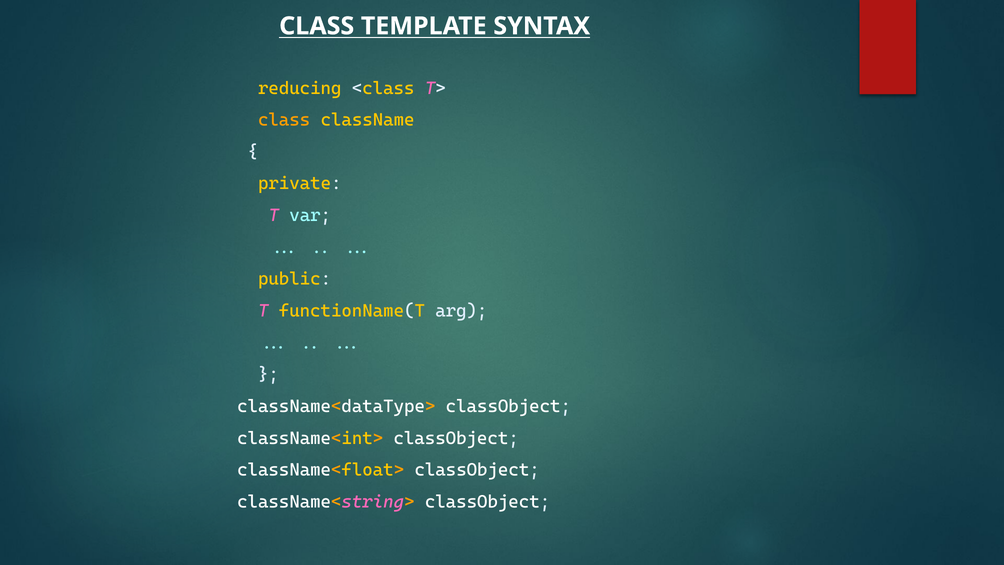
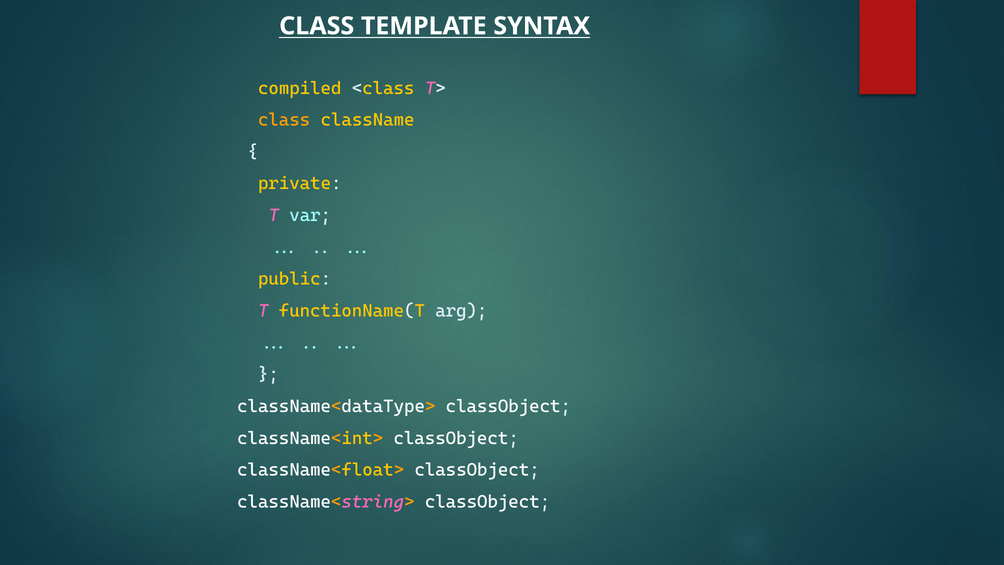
reducing: reducing -> compiled
